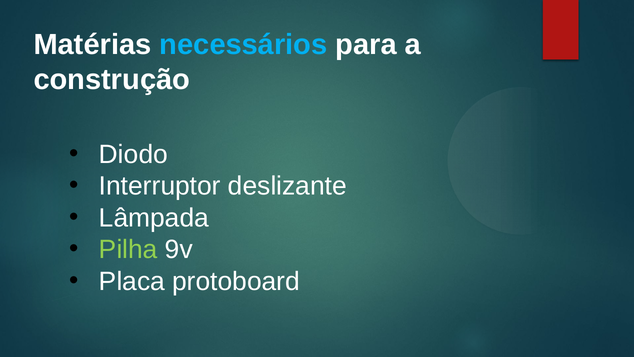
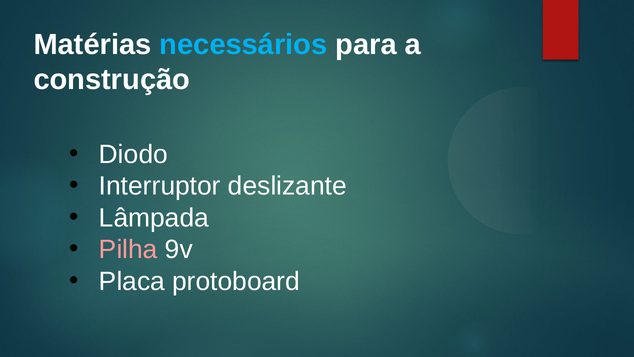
Pilha colour: light green -> pink
